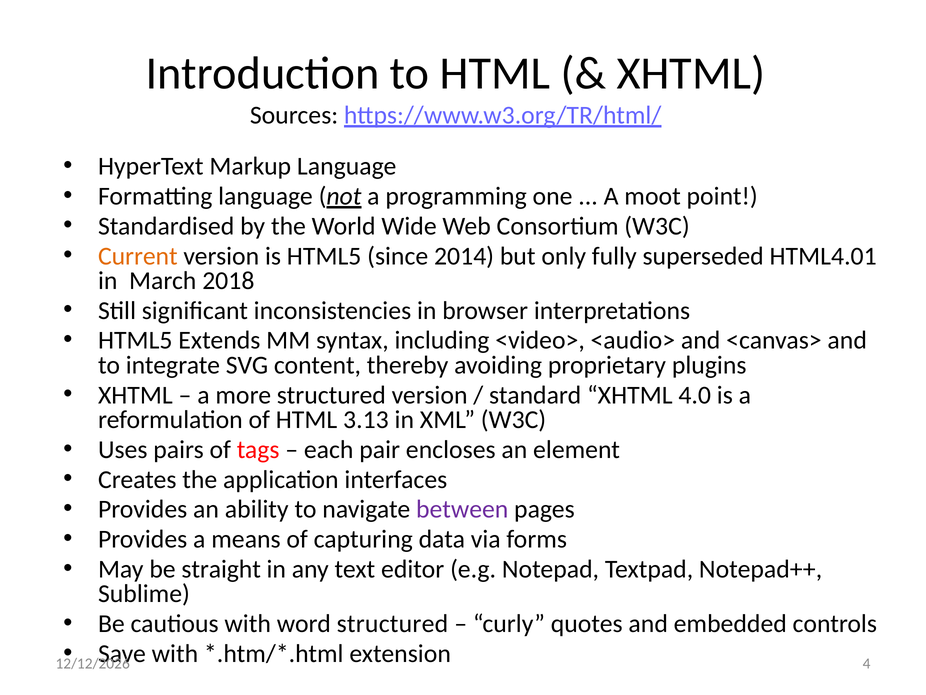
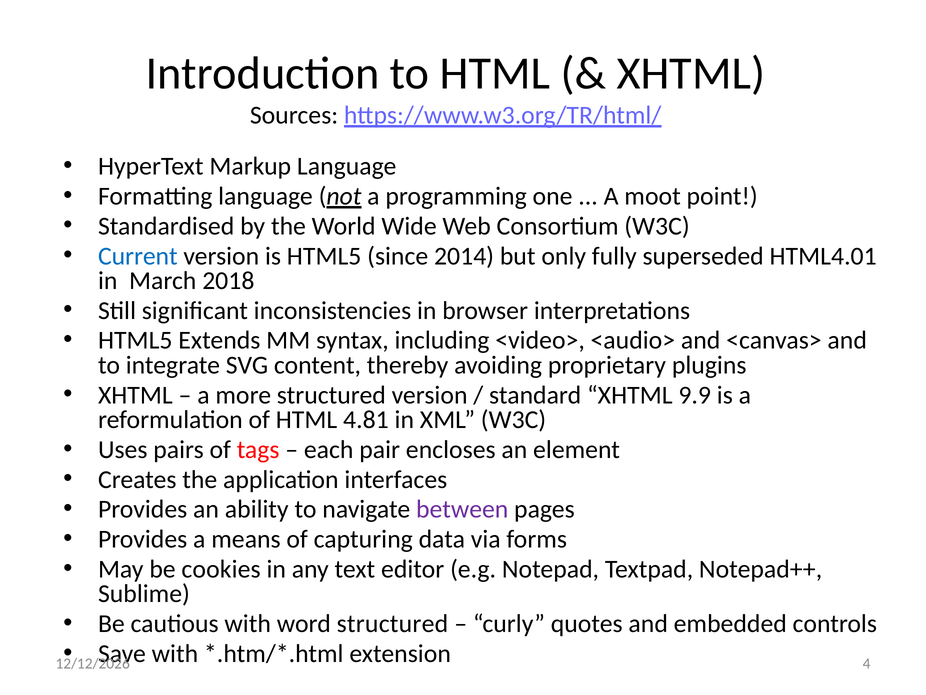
Current colour: orange -> blue
4.0: 4.0 -> 9.9
3.13: 3.13 -> 4.81
straight: straight -> cookies
